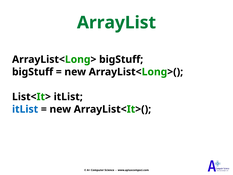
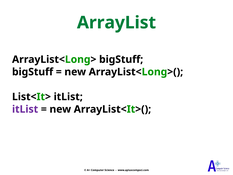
itList at (25, 109) colour: blue -> purple
